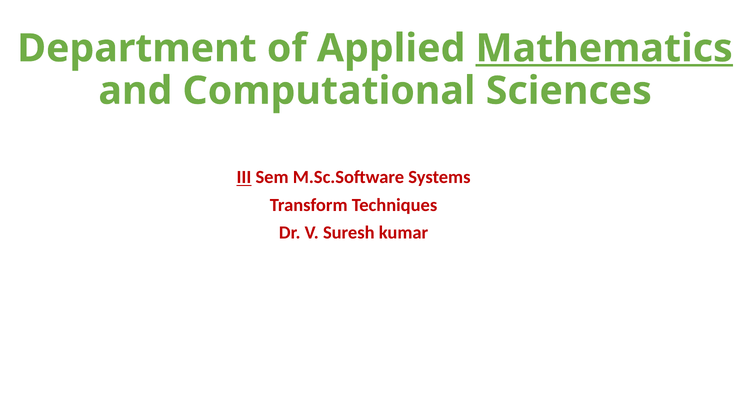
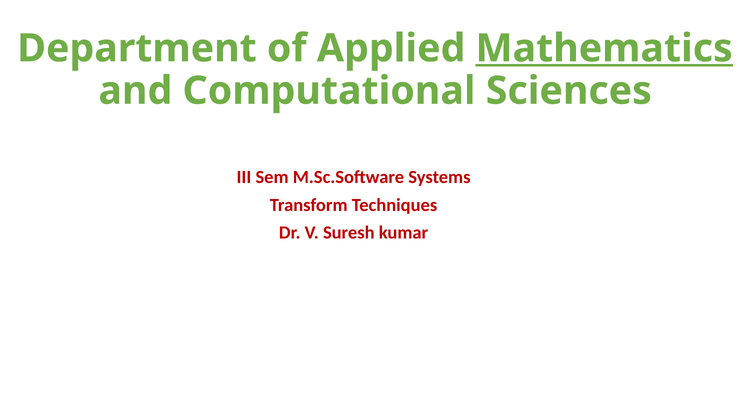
III underline: present -> none
